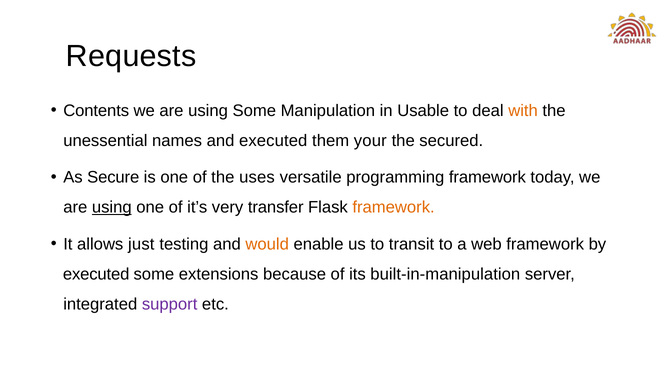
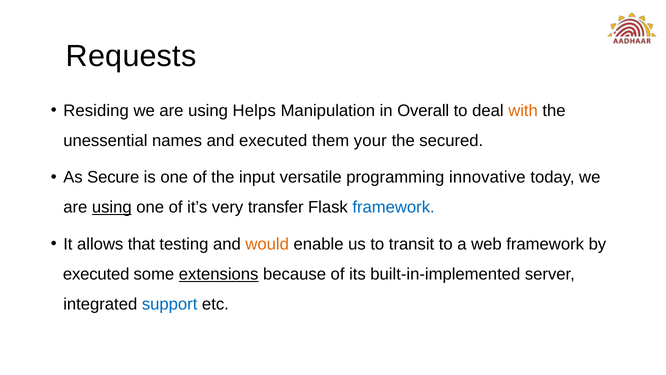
Contents: Contents -> Residing
using Some: Some -> Helps
Usable: Usable -> Overall
uses: uses -> input
programming framework: framework -> innovative
framework at (394, 207) colour: orange -> blue
just: just -> that
extensions underline: none -> present
built-in-manipulation: built-in-manipulation -> built-in-implemented
support colour: purple -> blue
